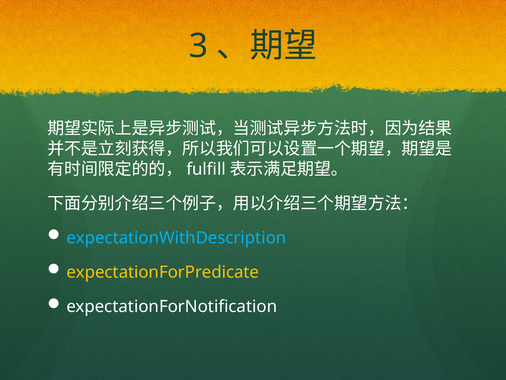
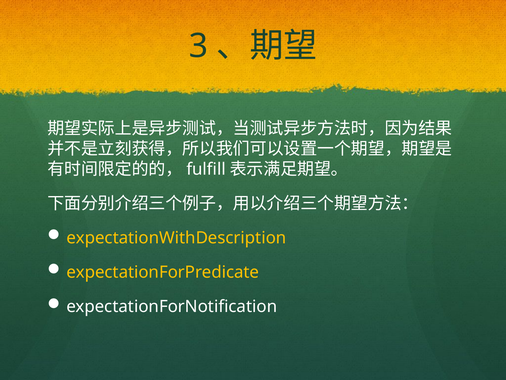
expectationWithDescription colour: light blue -> yellow
